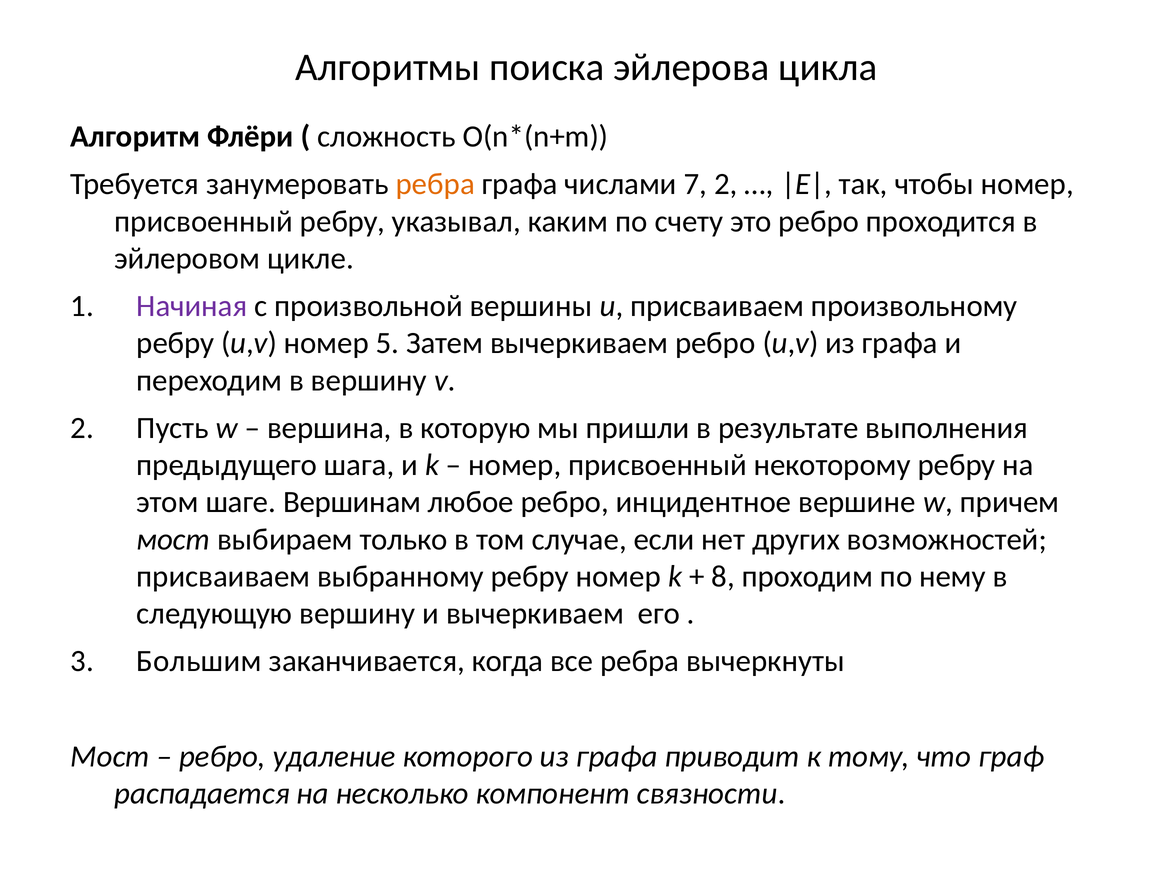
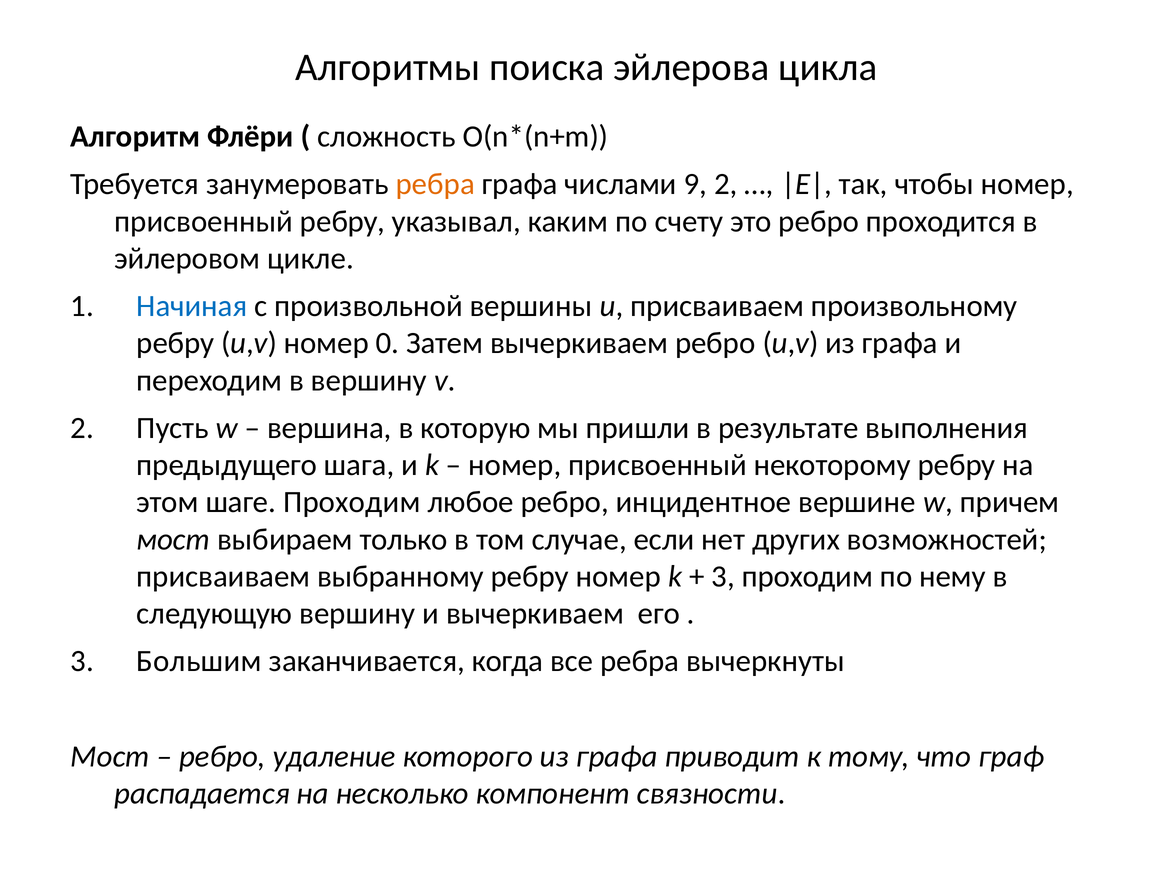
7: 7 -> 9
Начиная colour: purple -> blue
5: 5 -> 0
шаге Вершинам: Вершинам -> Проходим
8 at (723, 576): 8 -> 3
